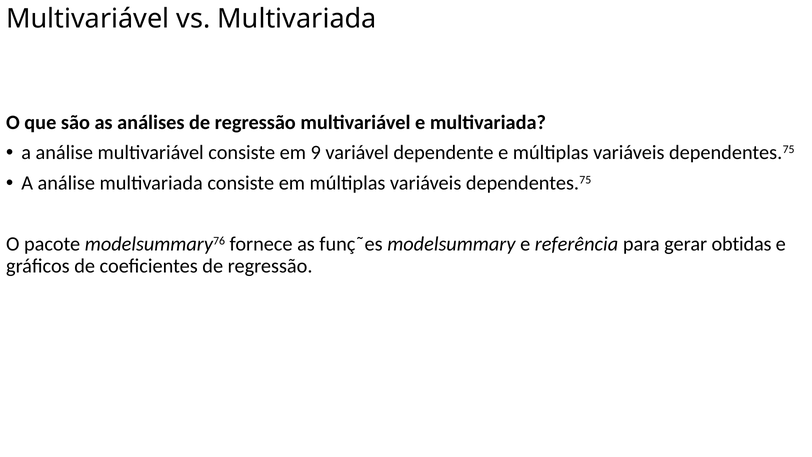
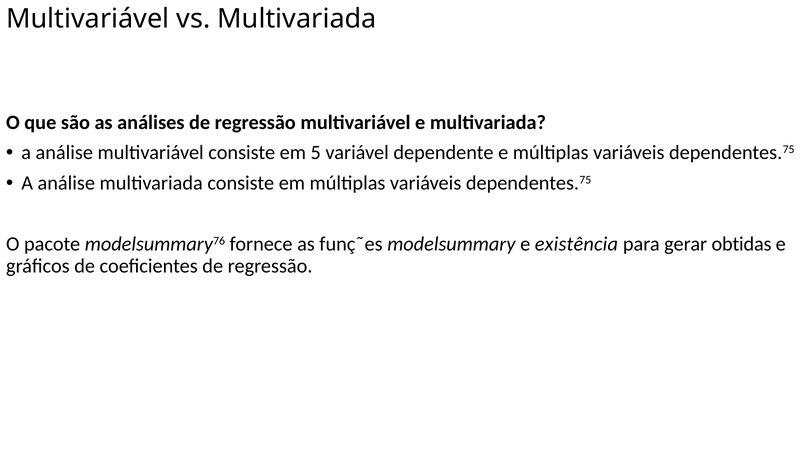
9: 9 -> 5
referência: referência -> existência
